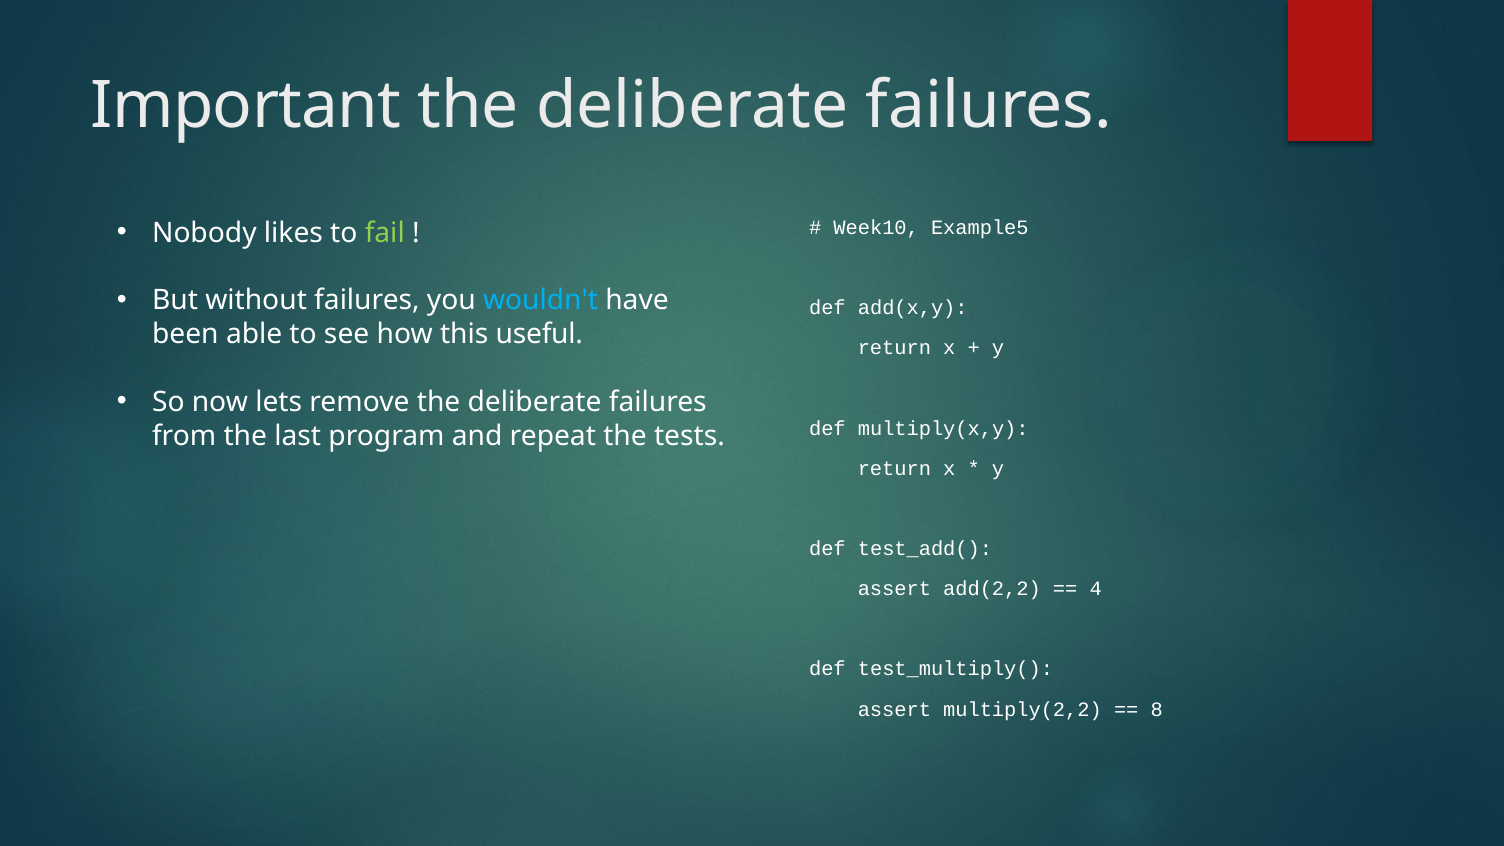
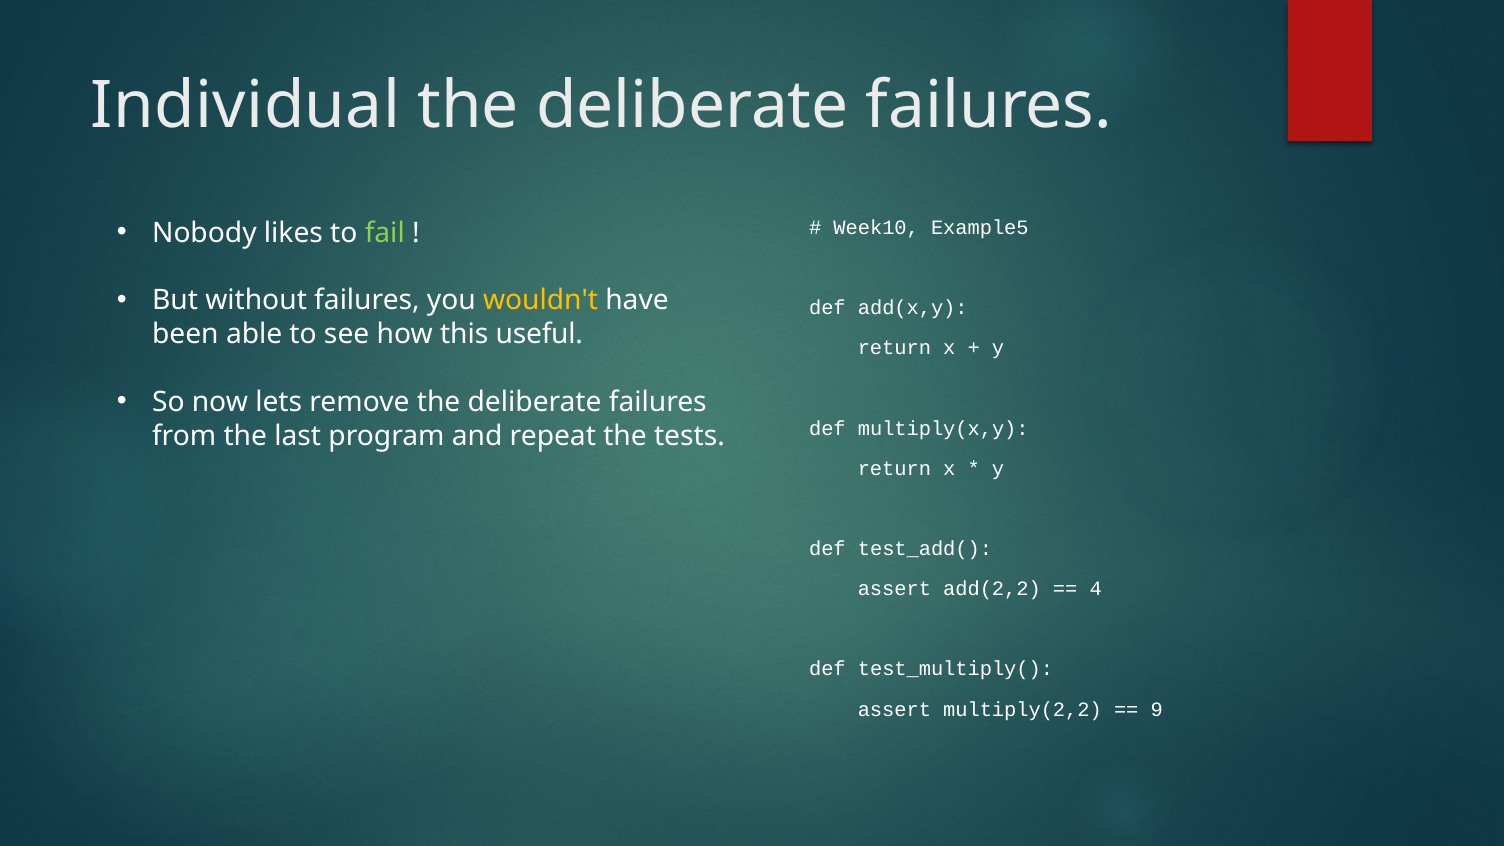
Important: Important -> Individual
wouldn't colour: light blue -> yellow
8: 8 -> 9
